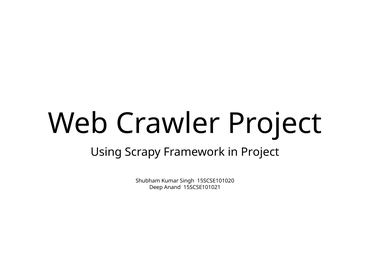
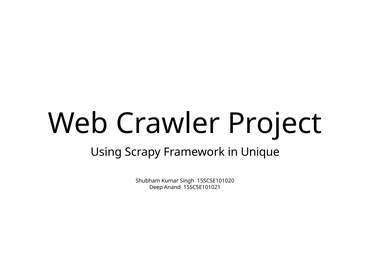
in Project: Project -> Unique
